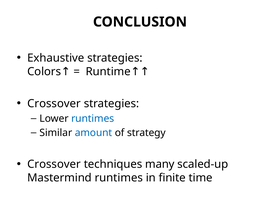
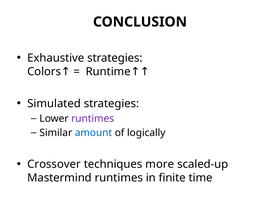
Crossover at (54, 104): Crossover -> Simulated
runtimes at (93, 118) colour: blue -> purple
strategy: strategy -> logically
many: many -> more
